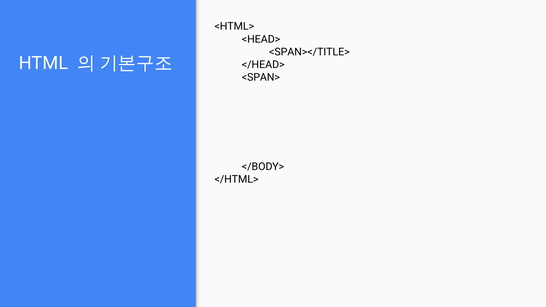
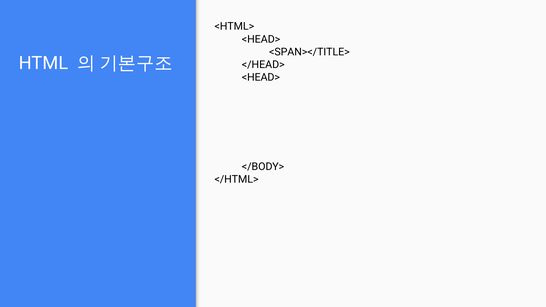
<SPAN> at (261, 77): <SPAN> -> <HEAD>
